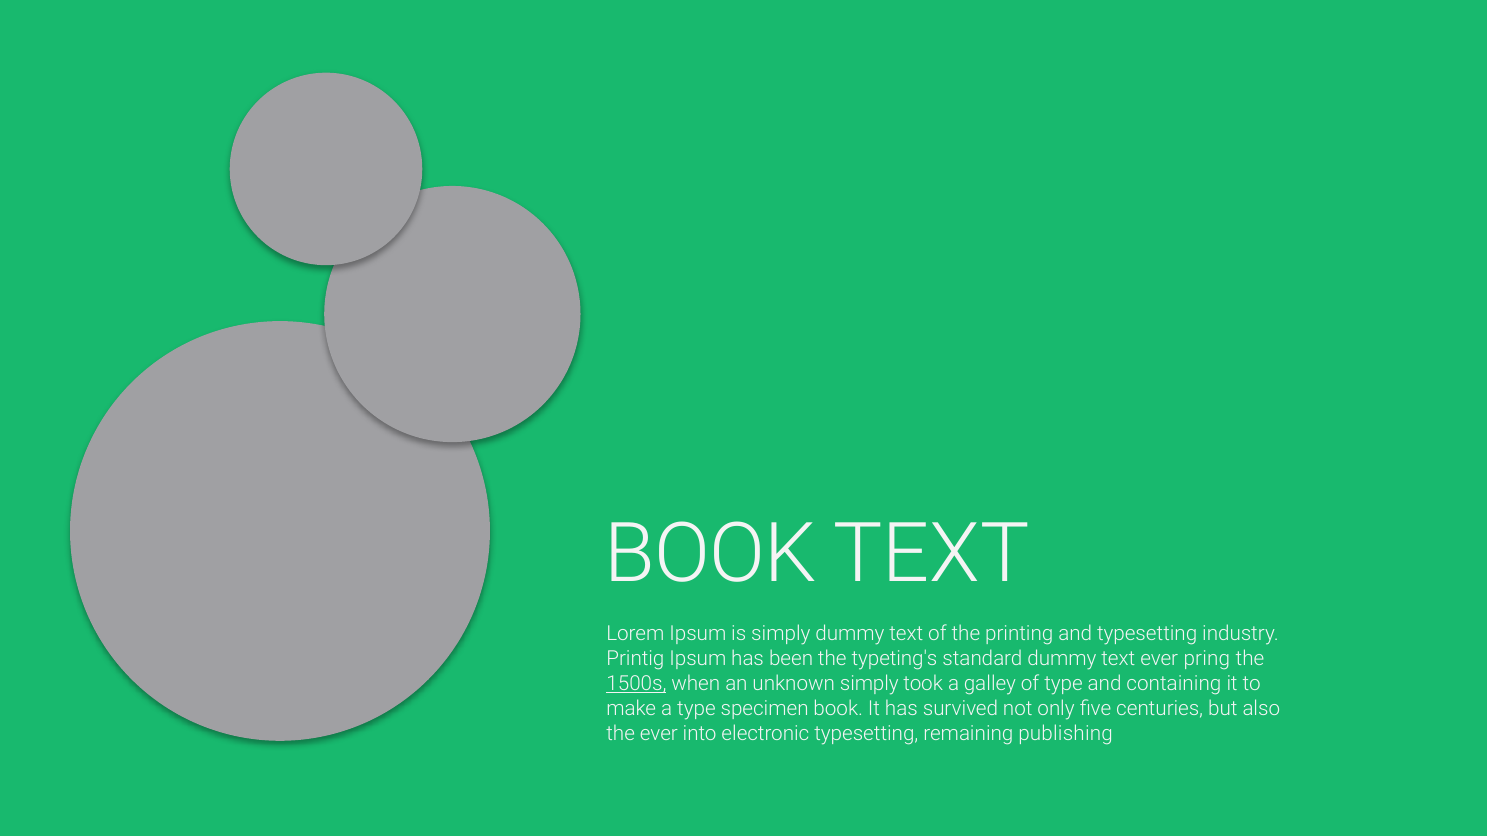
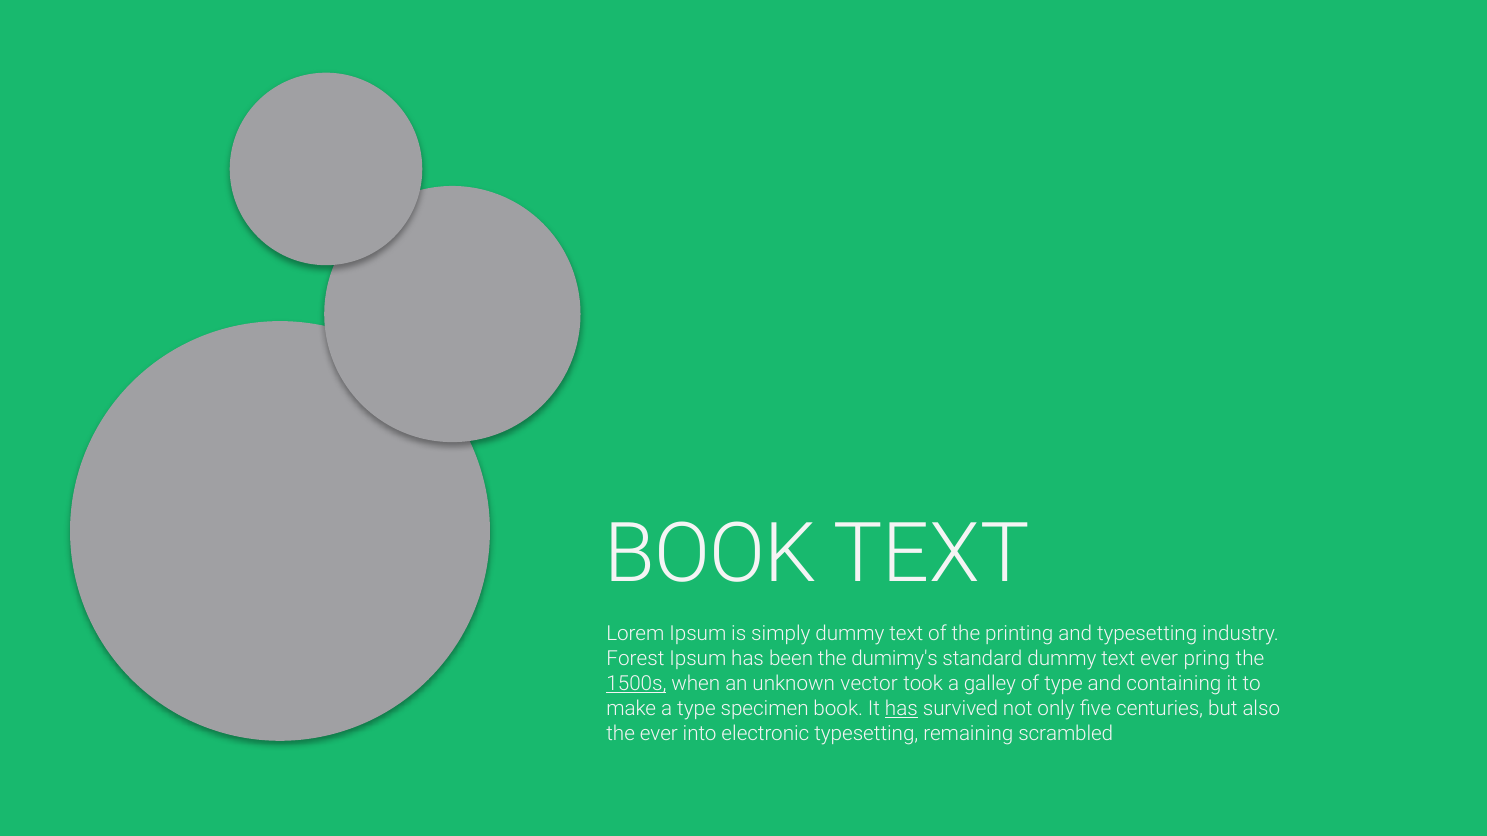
Printig: Printig -> Forest
typeting's: typeting's -> dumimy's
unknown simply: simply -> vector
has at (901, 709) underline: none -> present
publishing: publishing -> scrambled
